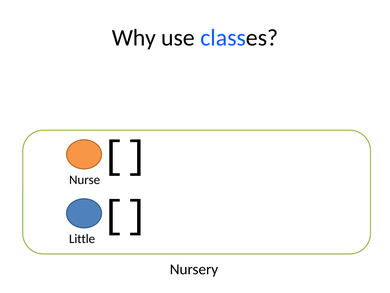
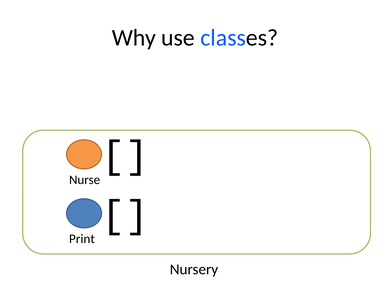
Little: Little -> Print
